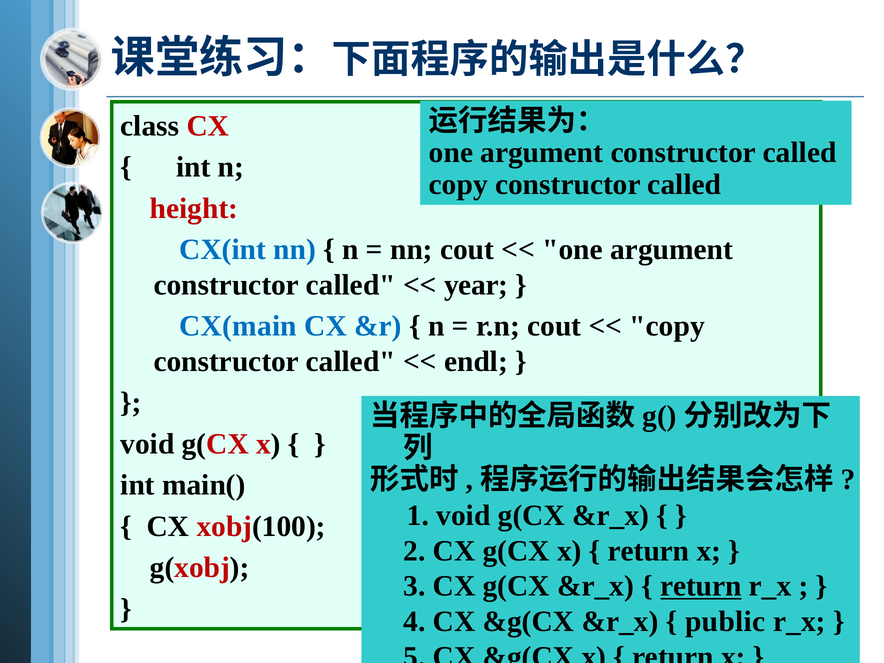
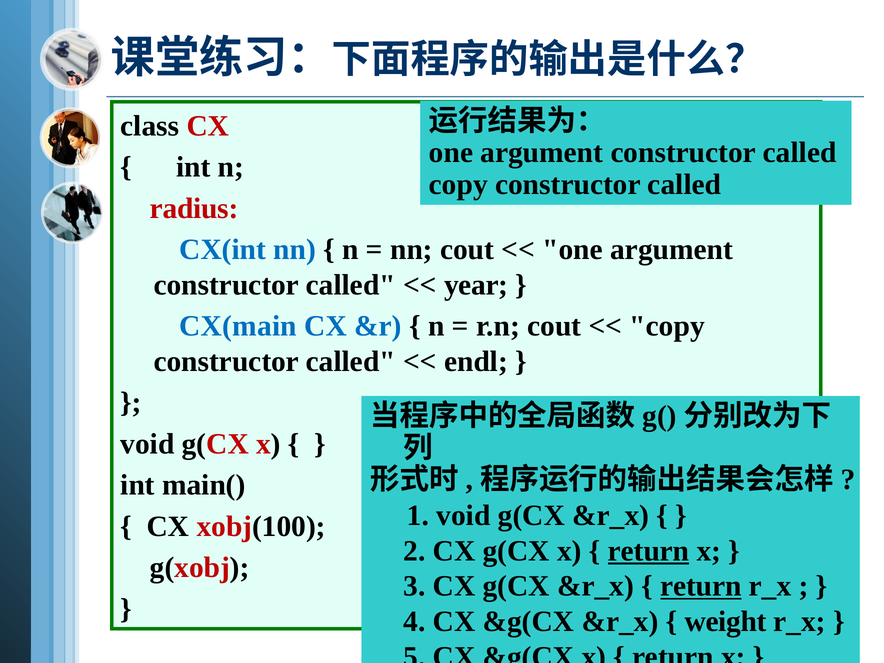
height: height -> radius
return at (649, 551) underline: none -> present
public: public -> weight
